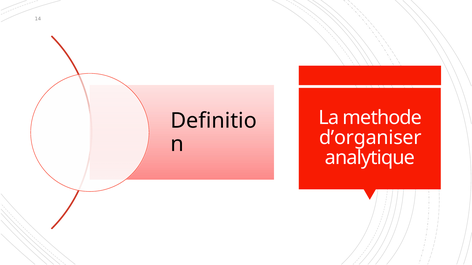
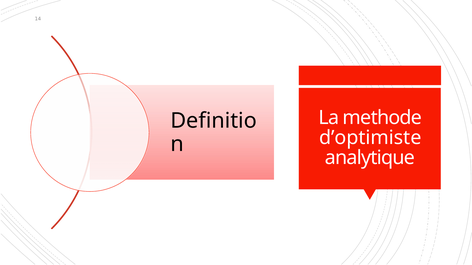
d’organiser: d’organiser -> d’optimiste
